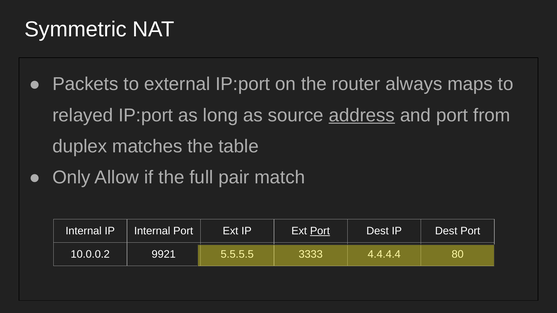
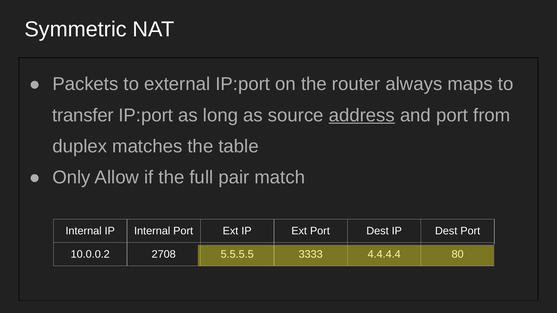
relayed: relayed -> transfer
Port at (320, 231) underline: present -> none
9921: 9921 -> 2708
